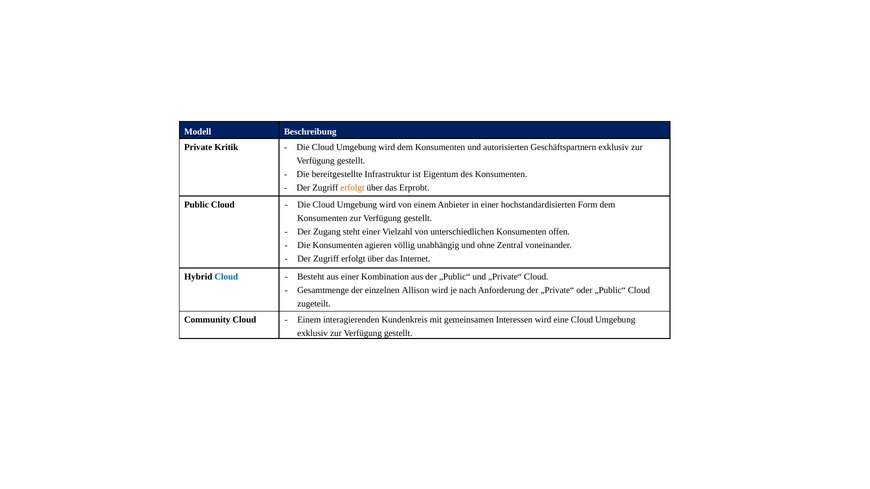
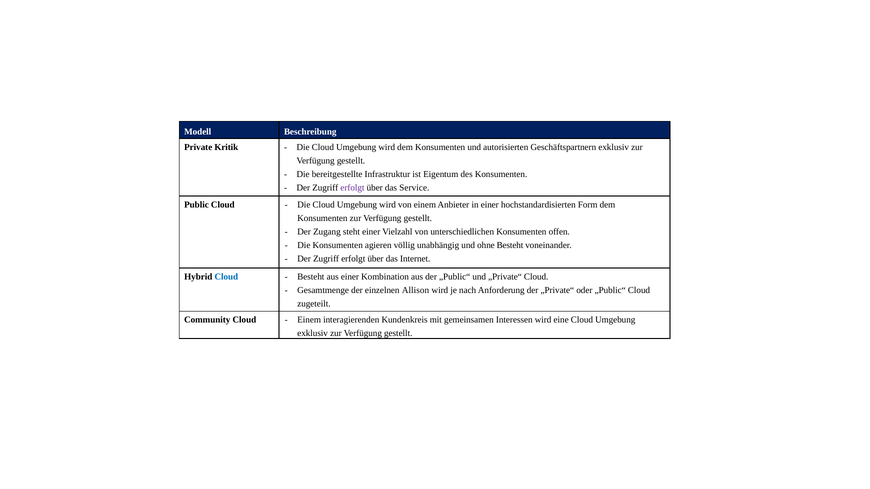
erfolgt at (352, 188) colour: orange -> purple
Erprobt: Erprobt -> Service
ohne Zentral: Zentral -> Besteht
